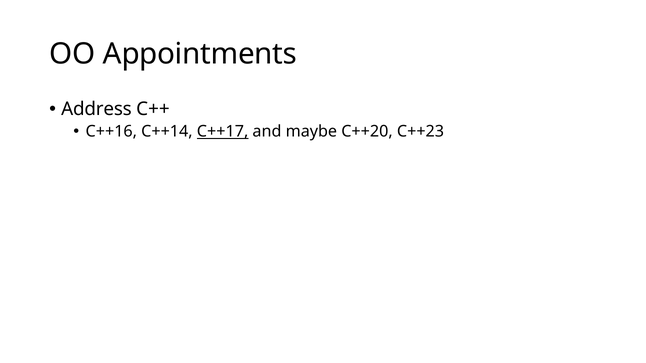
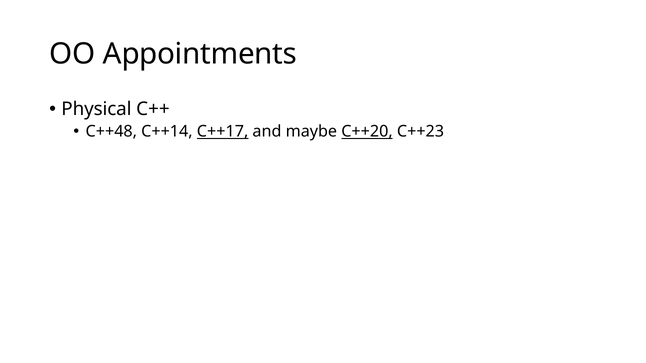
Address: Address -> Physical
C++16: C++16 -> C++48
C++20 underline: none -> present
